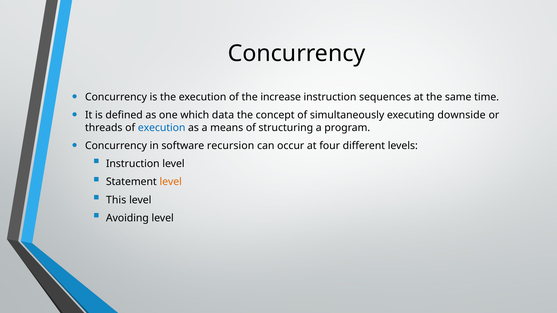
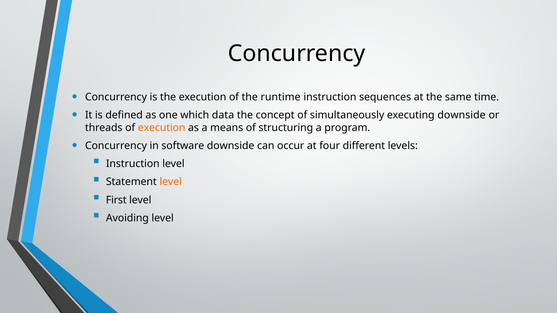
increase: increase -> runtime
execution at (162, 128) colour: blue -> orange
software recursion: recursion -> downside
This: This -> First
